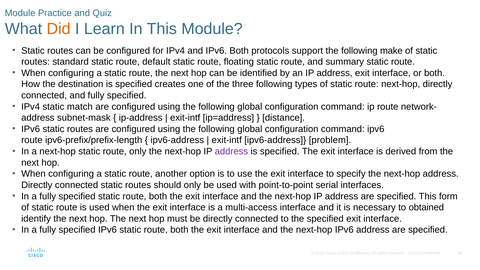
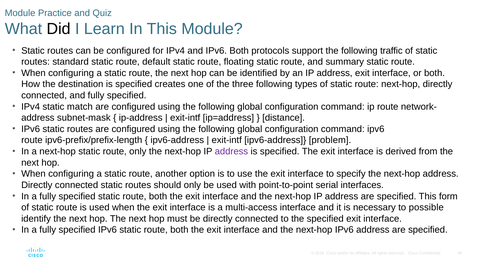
Did colour: orange -> black
make: make -> traffic
obtained: obtained -> possible
